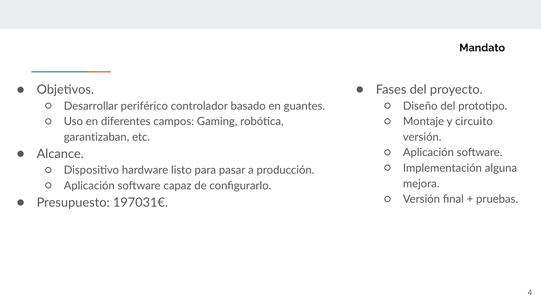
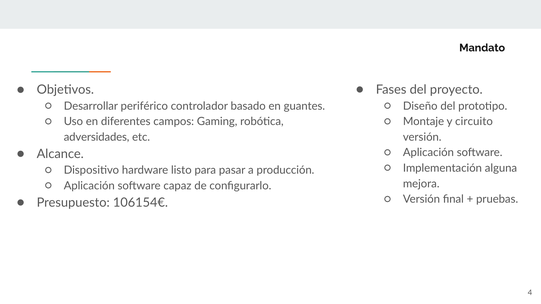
garantizaban: garantizaban -> adversidades
197031€: 197031€ -> 106154€
